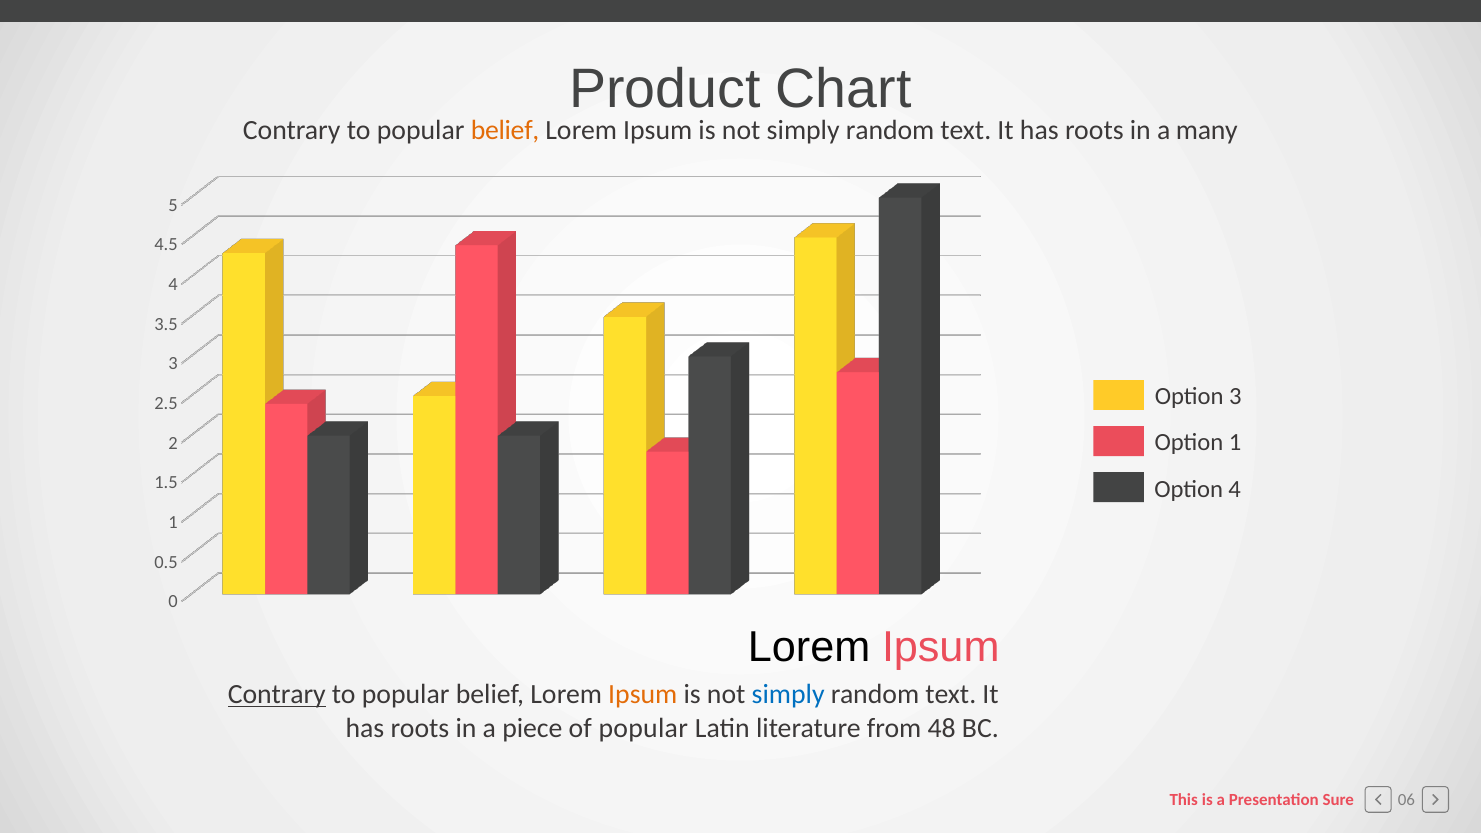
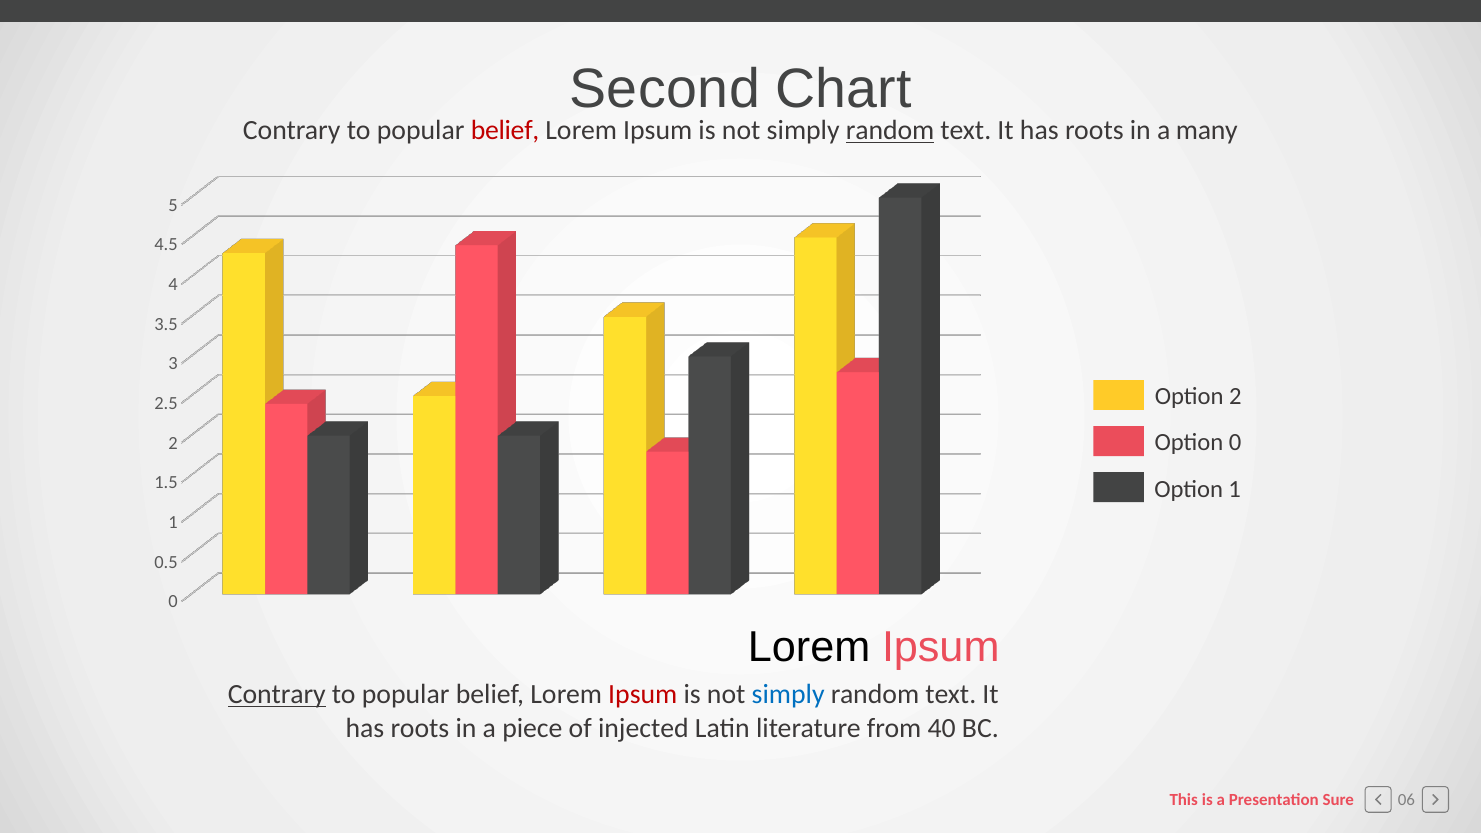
Product: Product -> Second
belief at (505, 131) colour: orange -> red
random at (890, 131) underline: none -> present
Option 3: 3 -> 2
Option 1: 1 -> 0
Option 4: 4 -> 1
Ipsum at (643, 695) colour: orange -> red
of popular: popular -> injected
48: 48 -> 40
